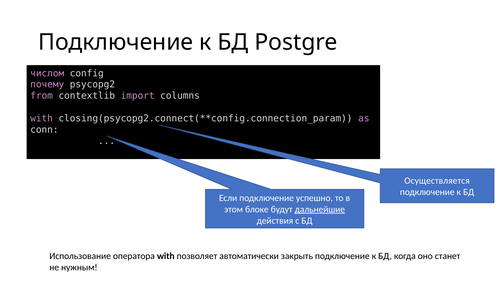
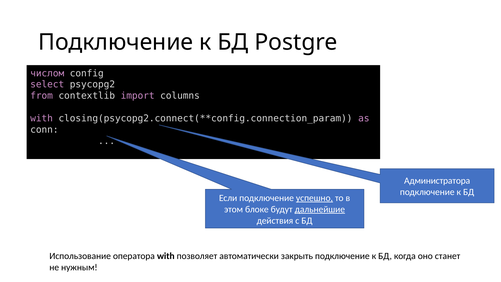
почему: почему -> select
Осуществляется: Осуществляется -> Администратора
успешно underline: none -> present
